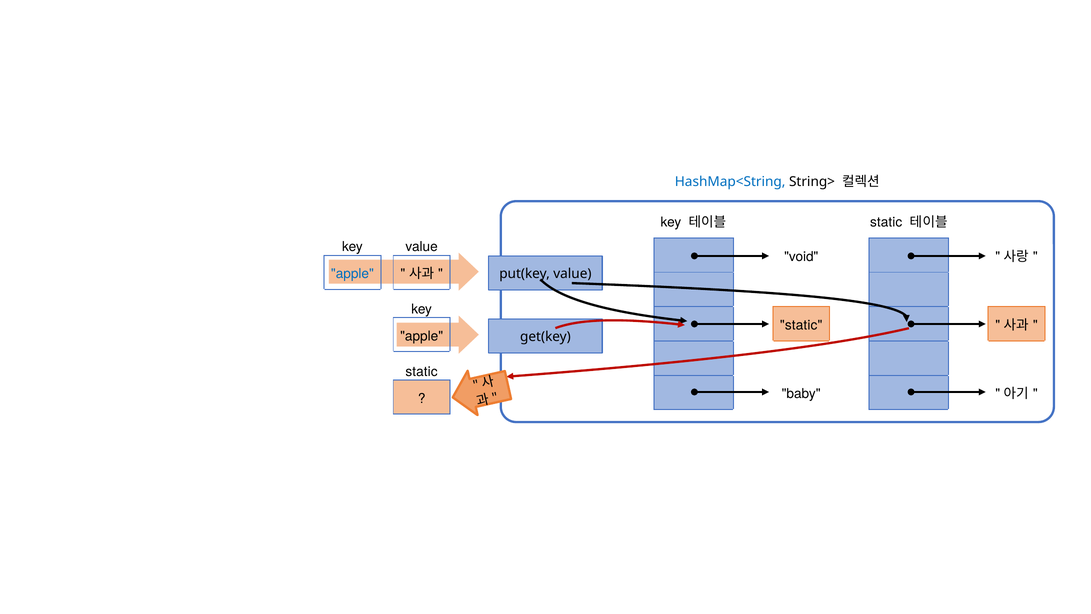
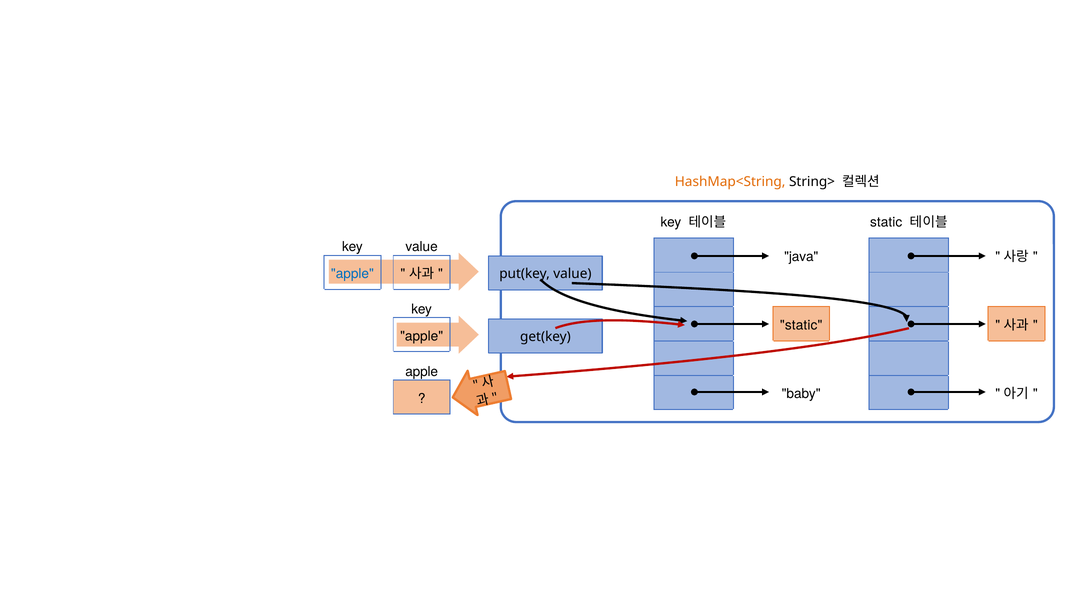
HashMap<String colour: blue -> orange
void: void -> java
static at (422, 372): static -> apple
